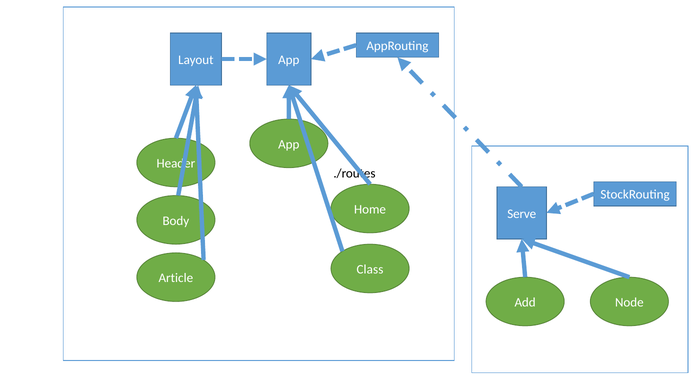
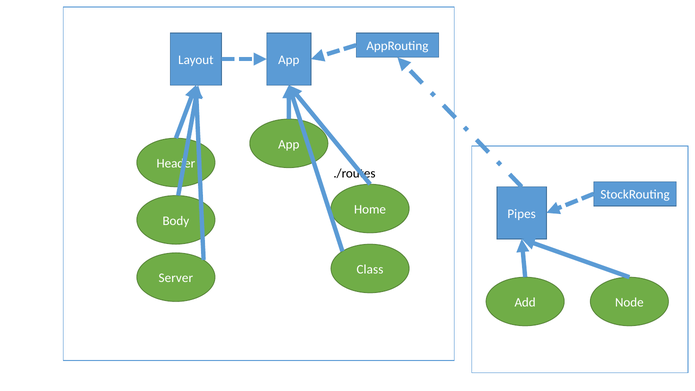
Serve: Serve -> Pipes
Article: Article -> Server
